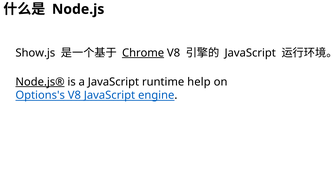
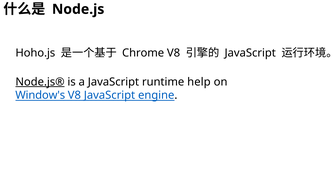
Show.js: Show.js -> Hoho.js
Chrome underline: present -> none
Options's: Options's -> Window's
